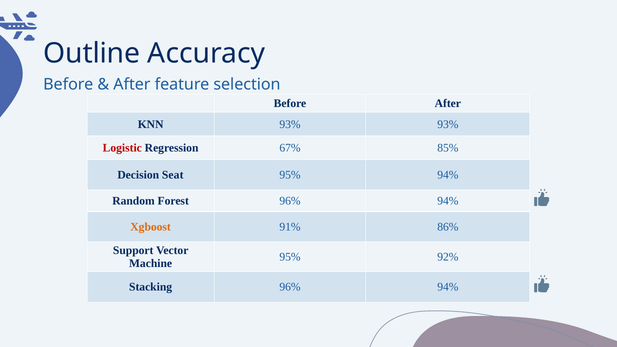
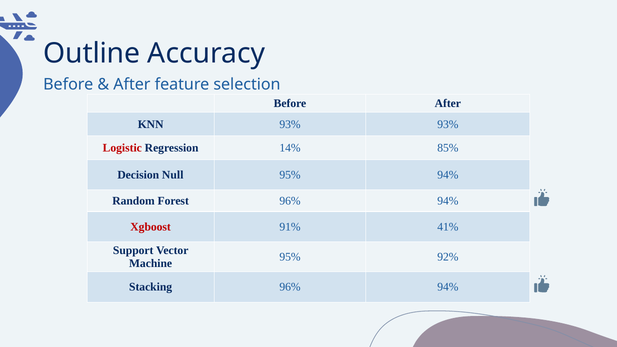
67%: 67% -> 14%
Seat: Seat -> Null
Xgboost colour: orange -> red
86%: 86% -> 41%
